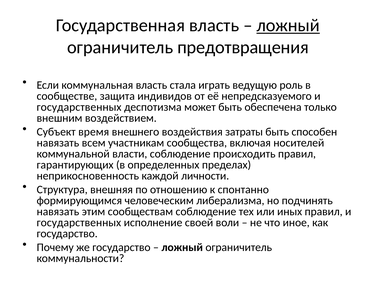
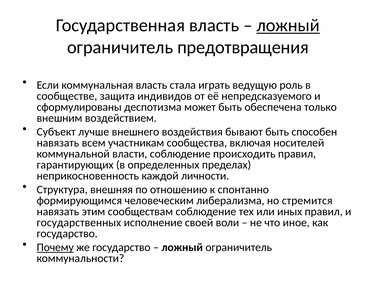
государственных at (79, 107): государственных -> сформулированы
время: время -> лучше
затраты: затраты -> бывают
подчинять: подчинять -> стремится
Почему underline: none -> present
